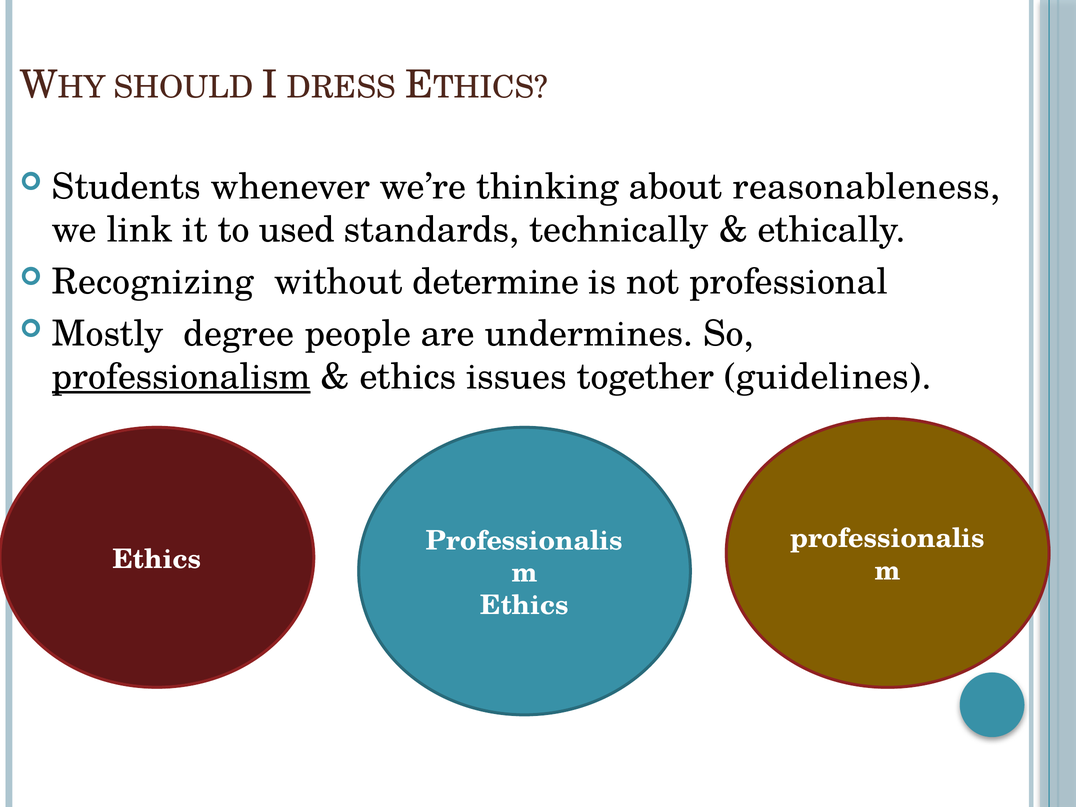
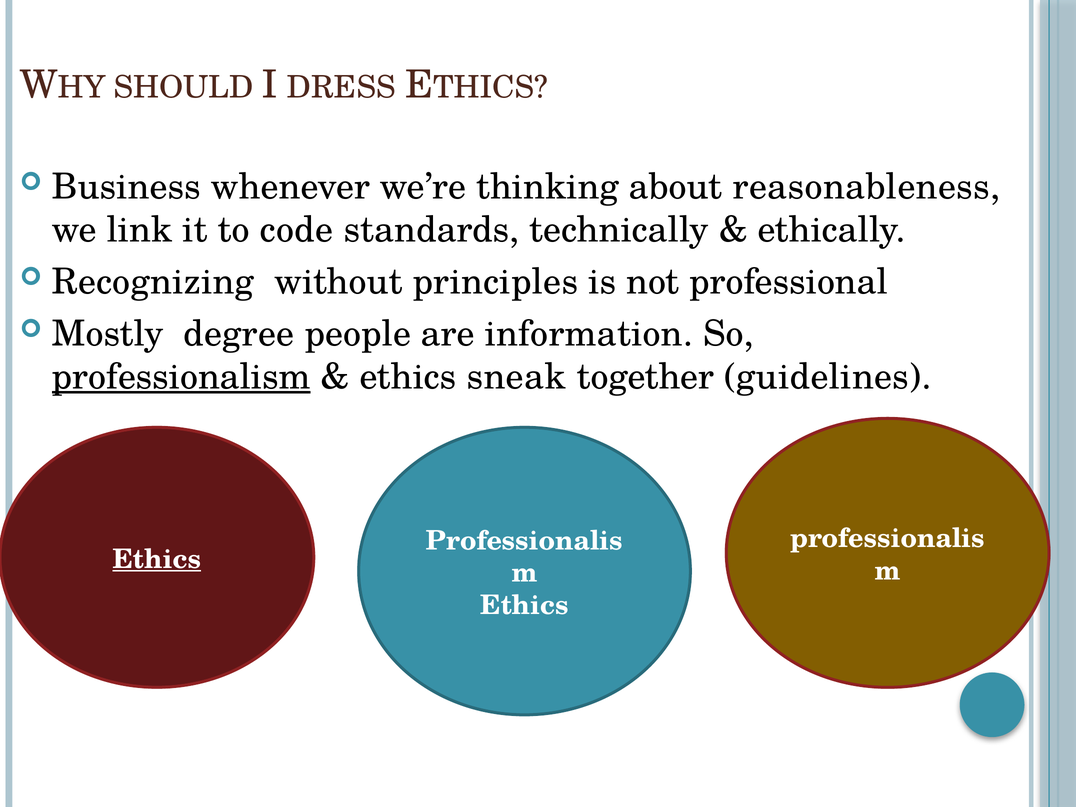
Students: Students -> Business
used: used -> code
determine: determine -> principles
undermines: undermines -> information
issues: issues -> sneak
Ethics at (157, 559) underline: none -> present
